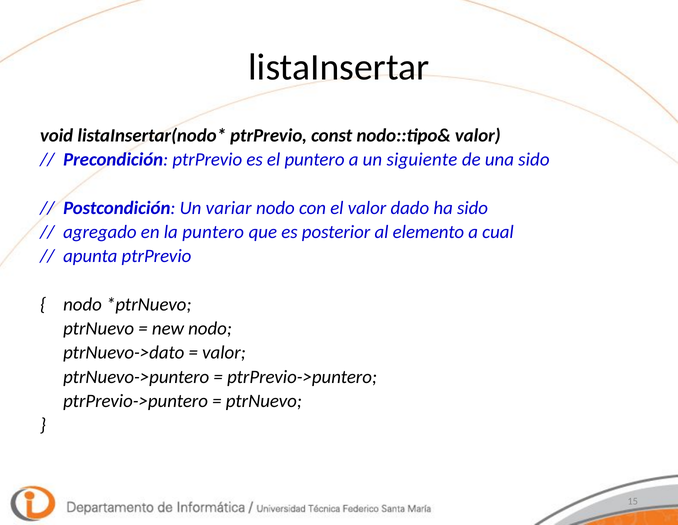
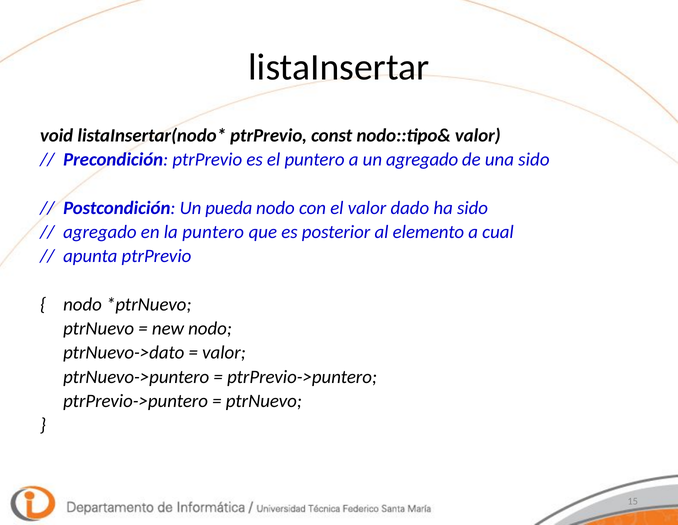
un siguiente: siguiente -> agregado
variar: variar -> pueda
